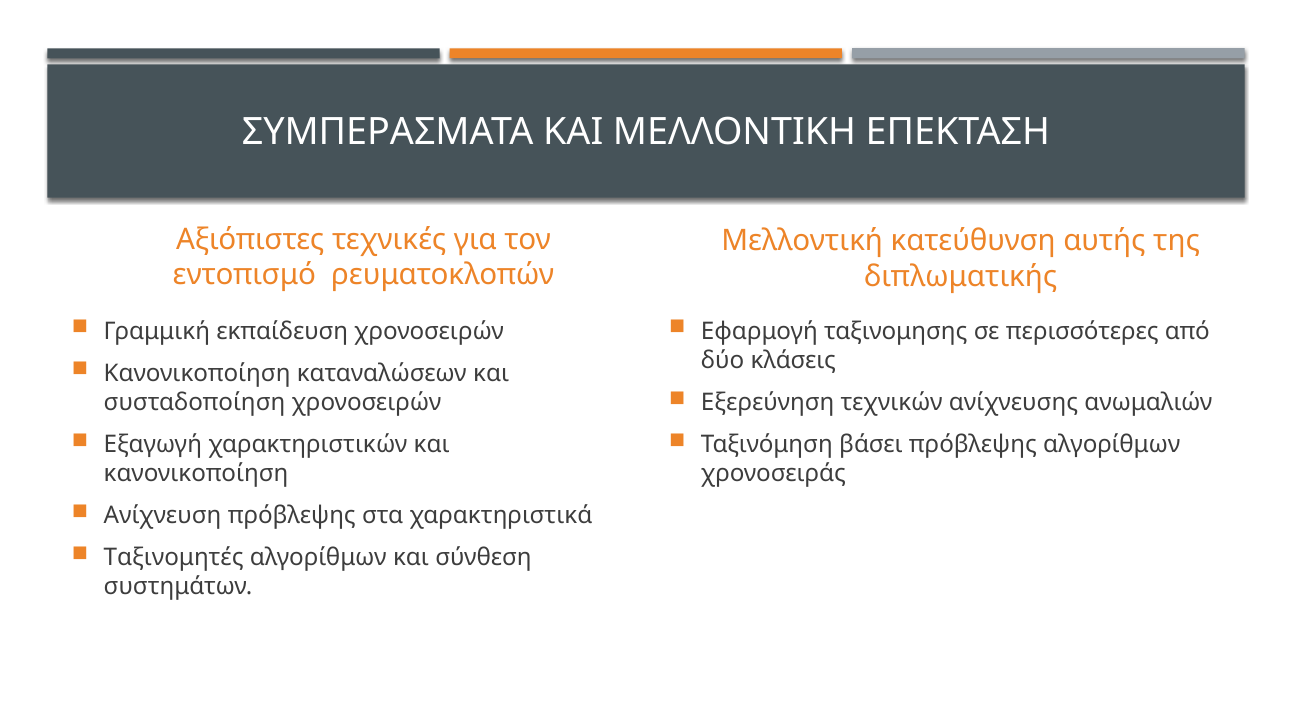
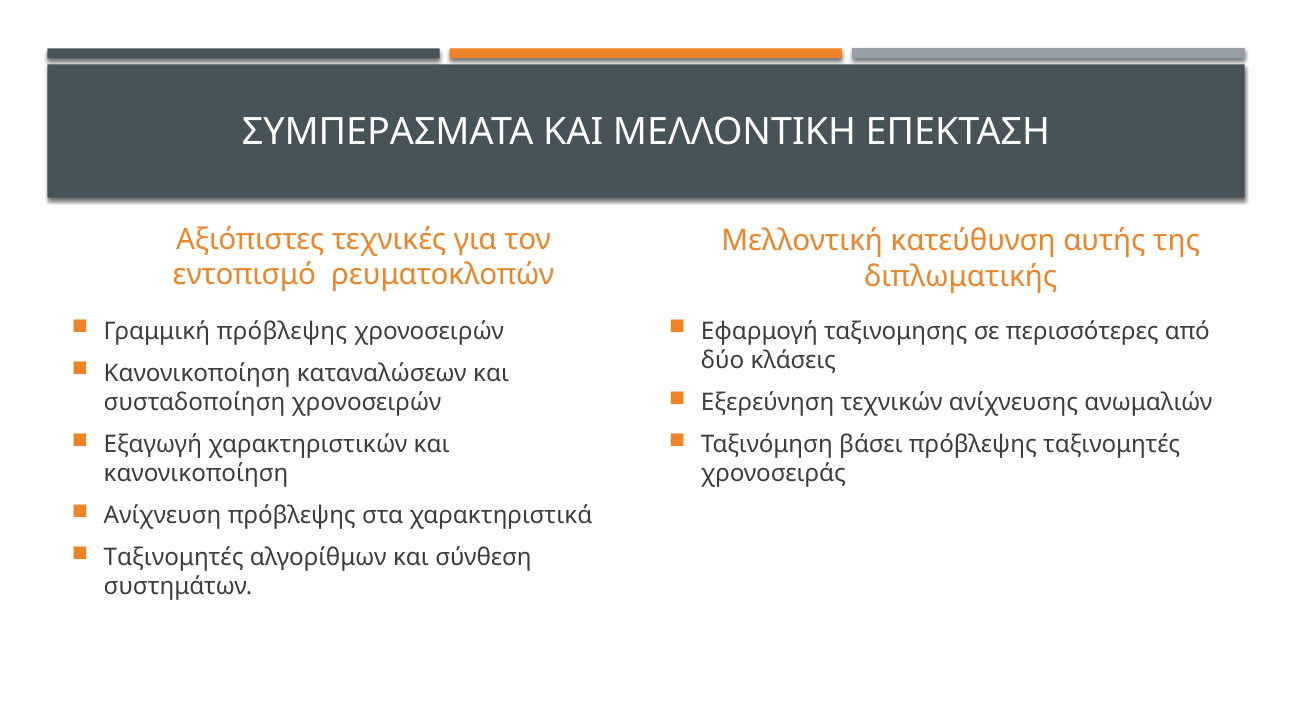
Γραμμική εκπαίδευση: εκπαίδευση -> πρόβλεψης
πρόβλεψης αλγορίθμων: αλγορίθμων -> ταξινομητές
